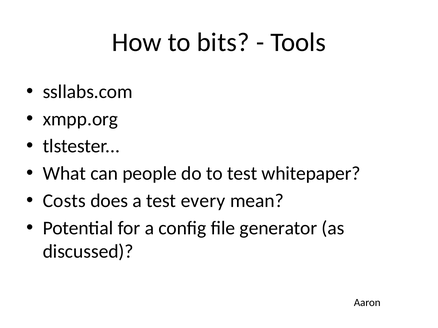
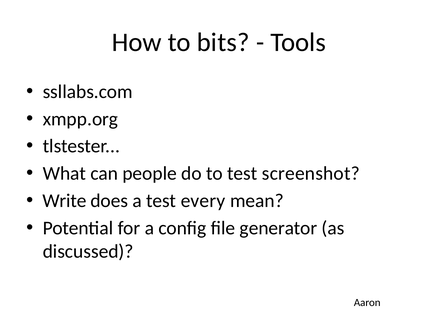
whitepaper: whitepaper -> screenshot
Costs: Costs -> Write
